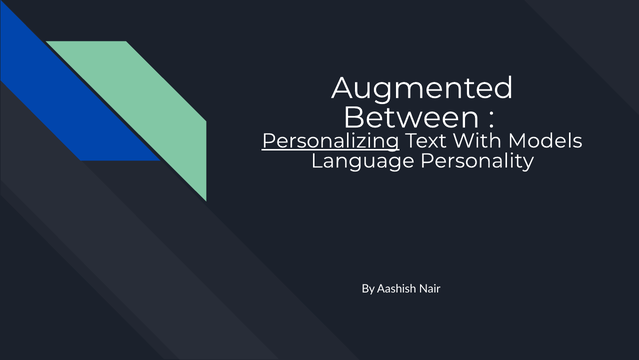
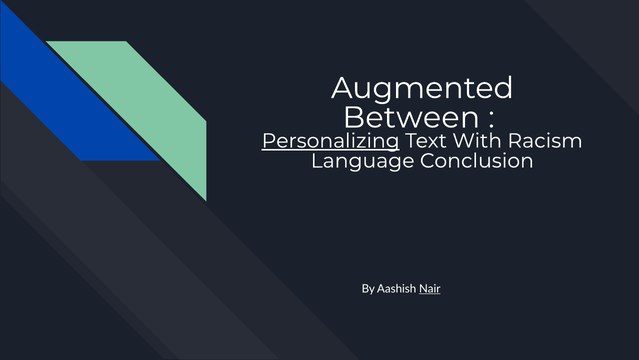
Models: Models -> Racism
Personality: Personality -> Conclusion
Nair underline: none -> present
